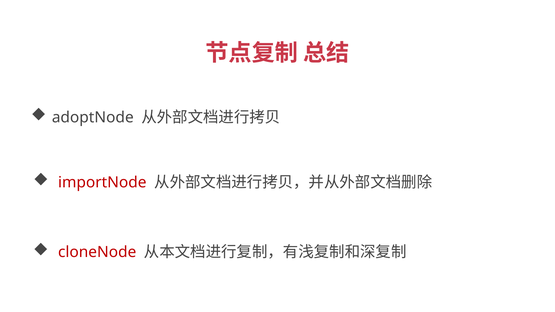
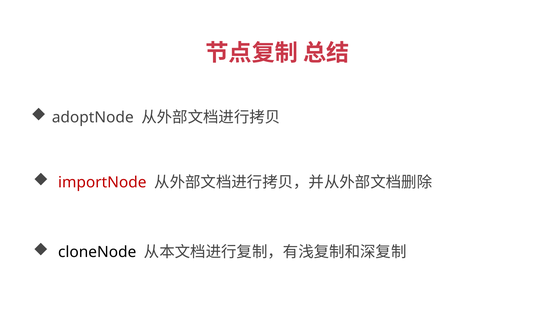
cloneNode colour: red -> black
